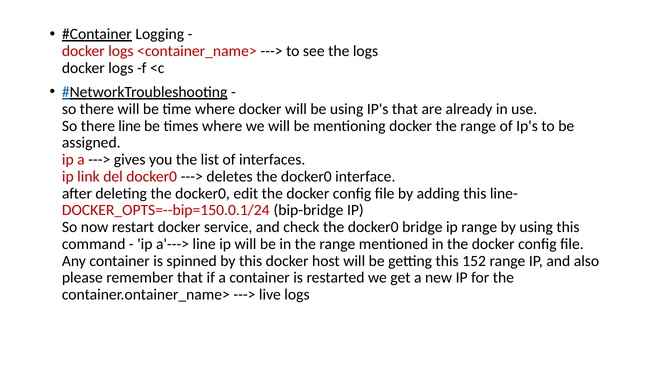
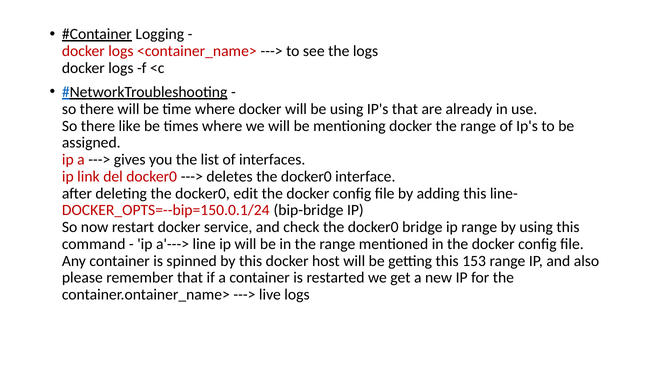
there line: line -> like
152: 152 -> 153
